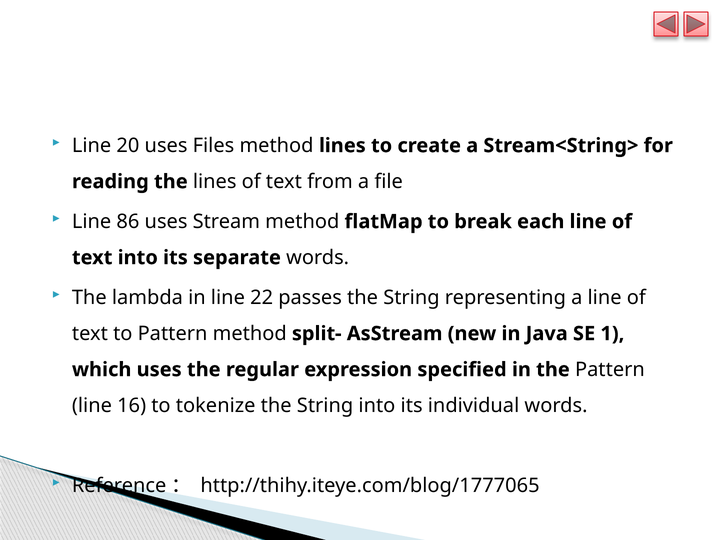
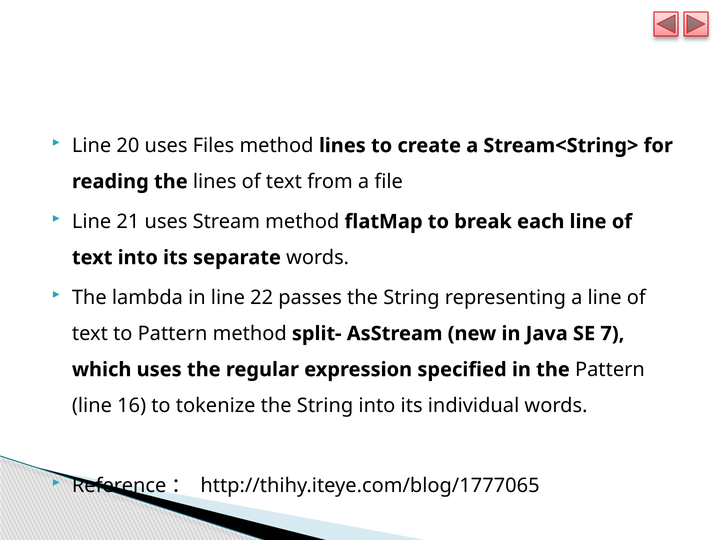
86: 86 -> 21
1: 1 -> 7
